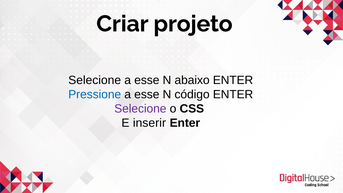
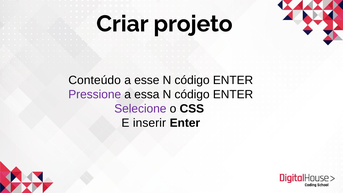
Selecione at (95, 80): Selecione -> Conteúdo
abaixo at (192, 80): abaixo -> código
Pressione colour: blue -> purple
esse at (147, 94): esse -> essa
